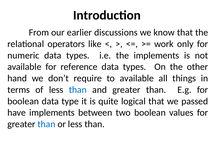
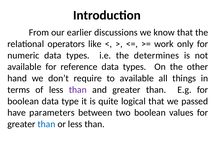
the implements: implements -> determines
than at (78, 89) colour: blue -> purple
have implements: implements -> parameters
